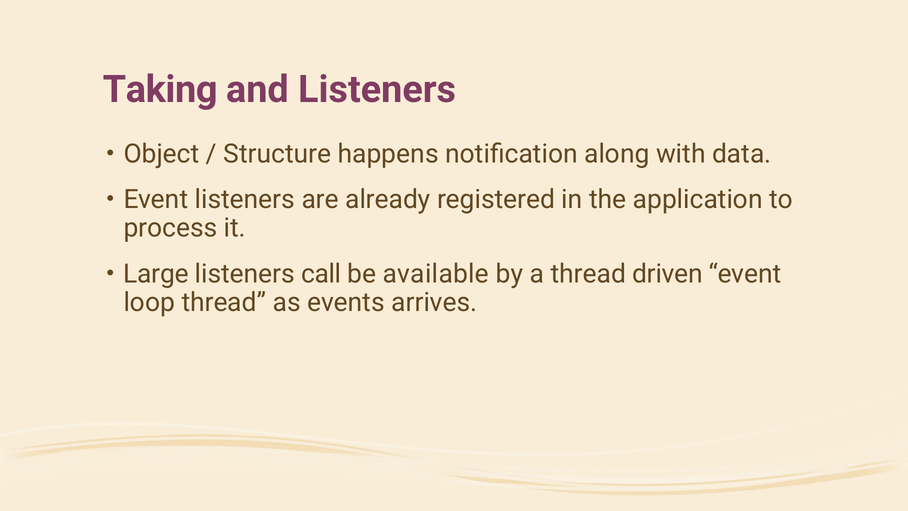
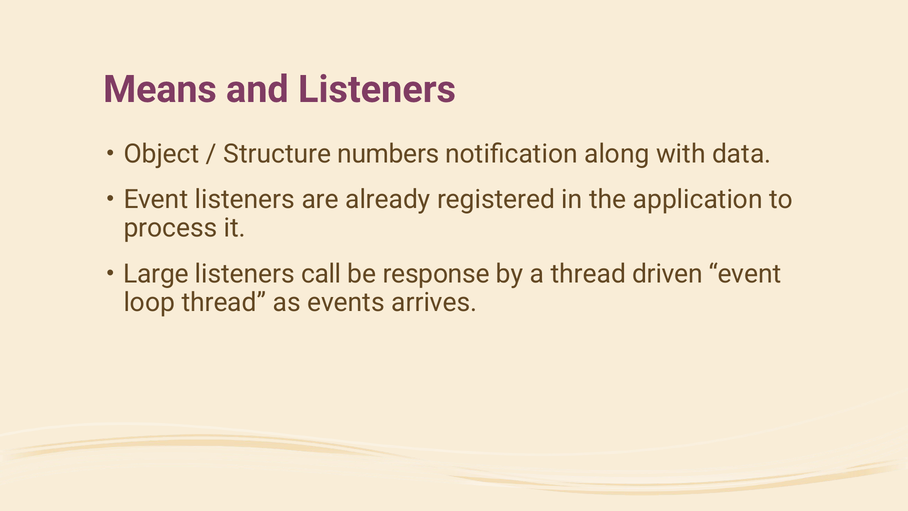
Taking: Taking -> Means
happens: happens -> numbers
available: available -> response
